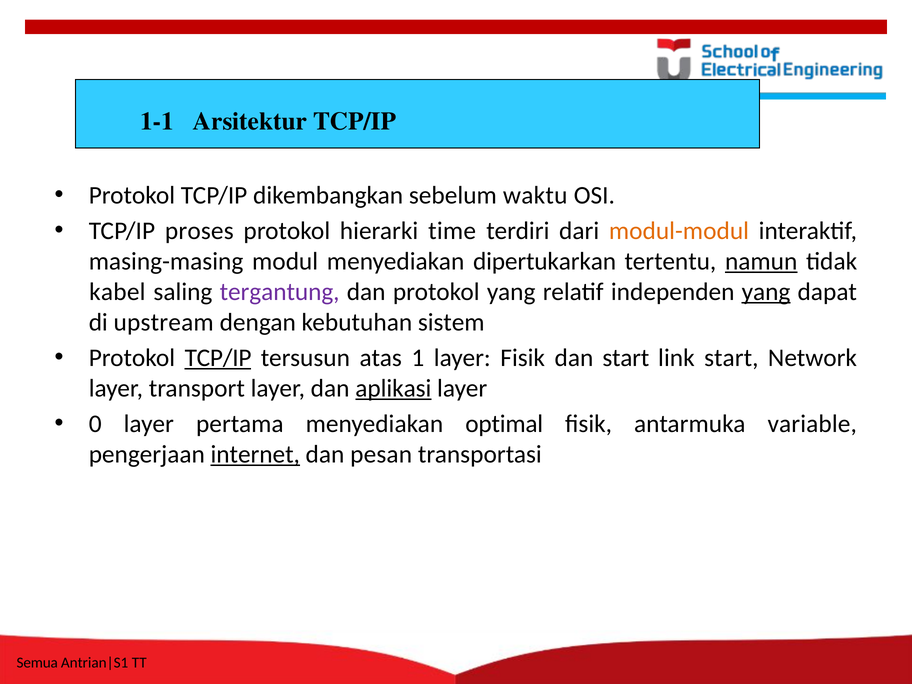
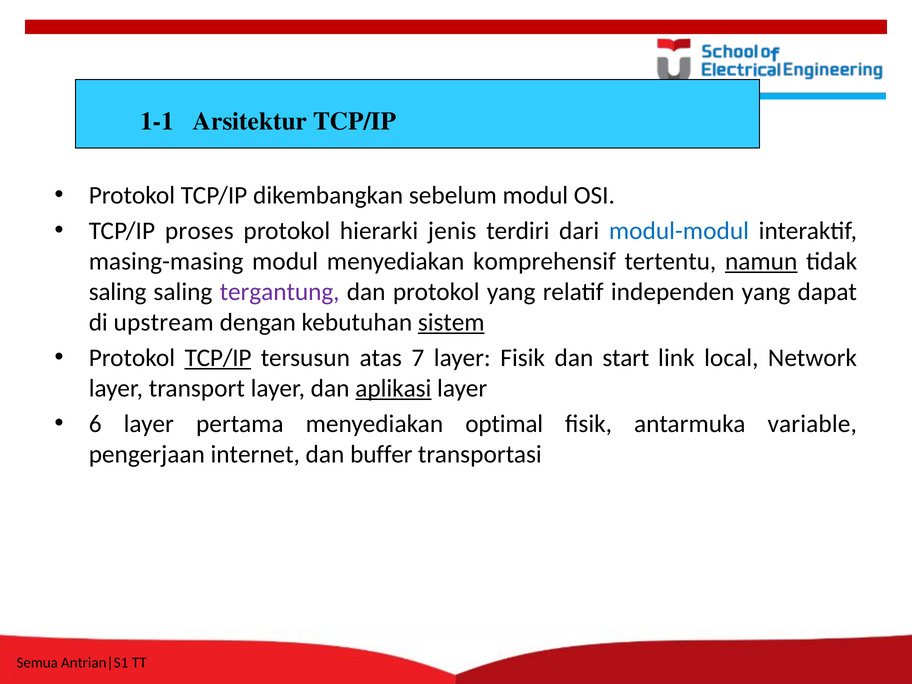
sebelum waktu: waktu -> modul
time: time -> jenis
modul-modul colour: orange -> blue
dipertukarkan: dipertukarkan -> komprehensif
kabel at (117, 292): kabel -> saling
yang at (766, 292) underline: present -> none
sistem underline: none -> present
1: 1 -> 7
link start: start -> local
0: 0 -> 6
internet underline: present -> none
pesan: pesan -> buffer
